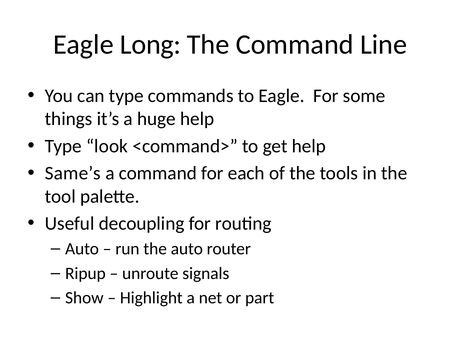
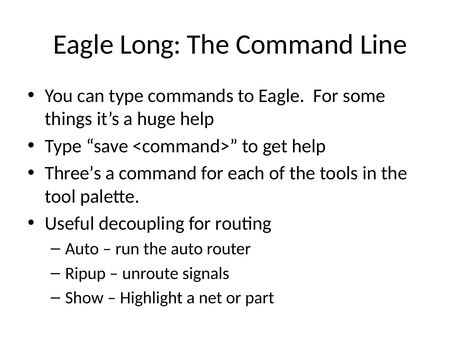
look: look -> save
Same’s: Same’s -> Three’s
